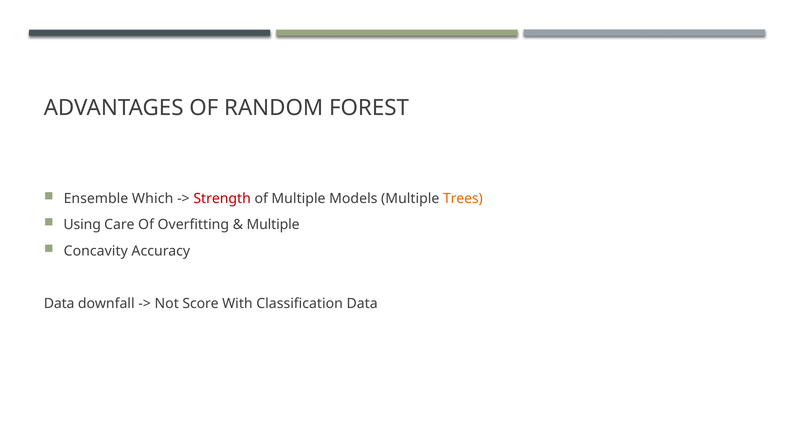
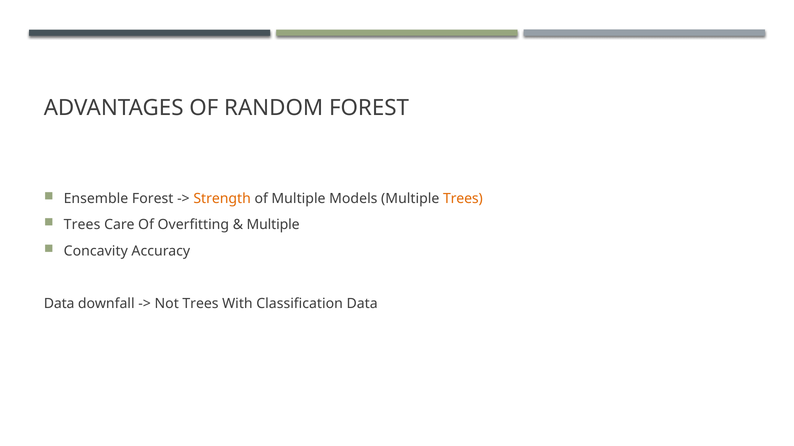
Ensemble Which: Which -> Forest
Strength colour: red -> orange
Using at (82, 225): Using -> Trees
Not Score: Score -> Trees
